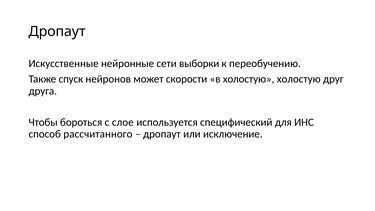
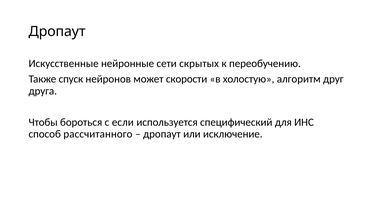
выборки: выборки -> скрытых
холостую холостую: холостую -> алгоритм
слое: слое -> если
